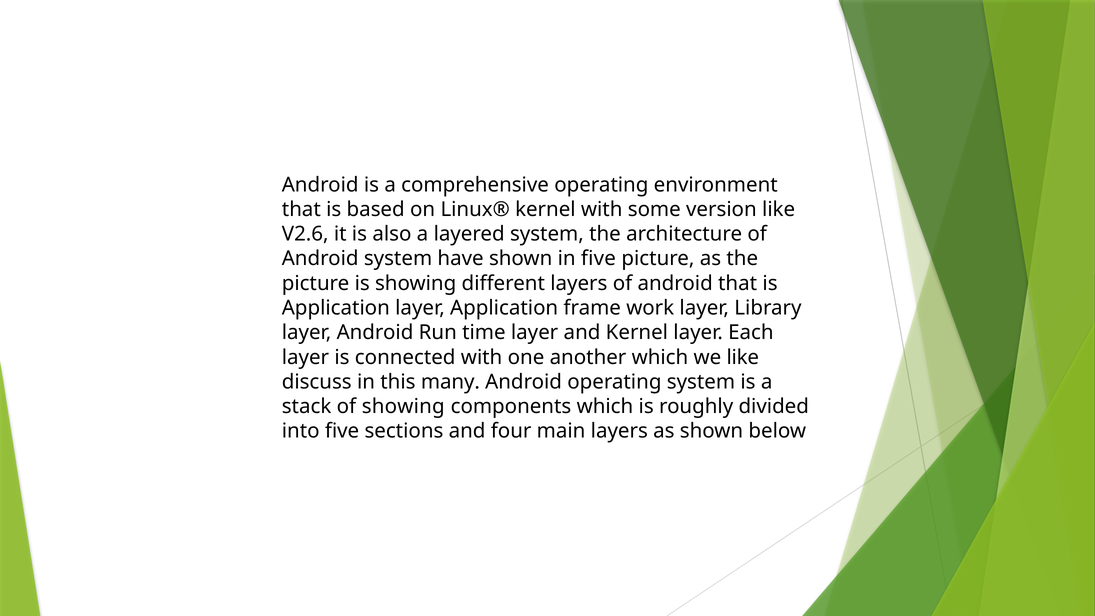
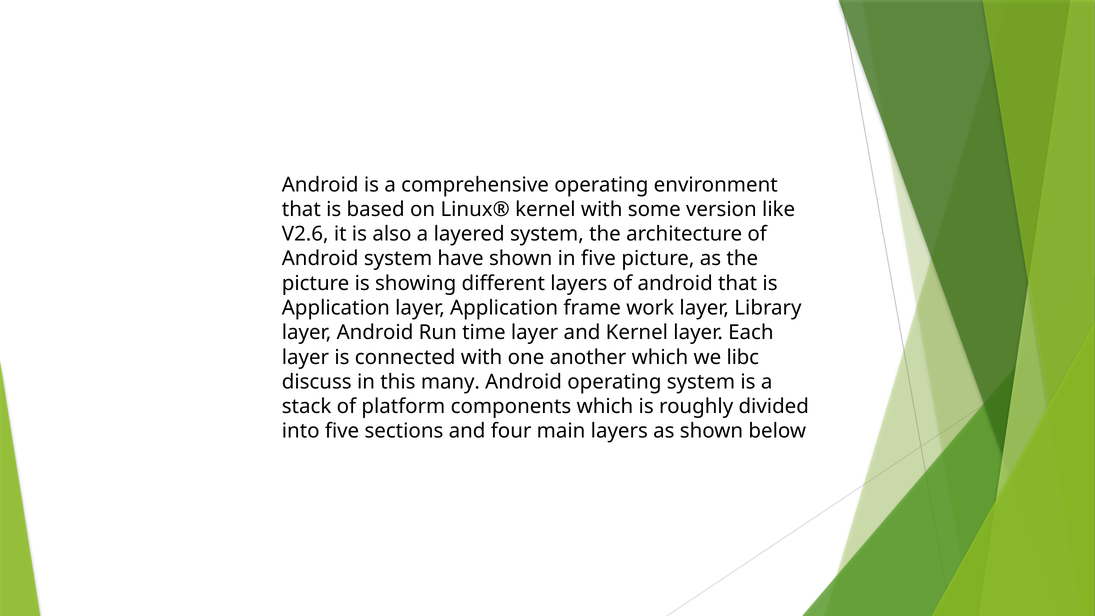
we like: like -> libc
of showing: showing -> platform
